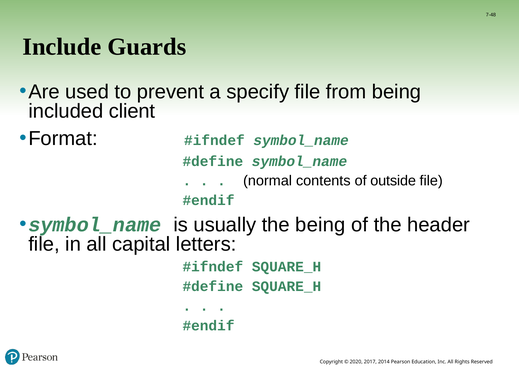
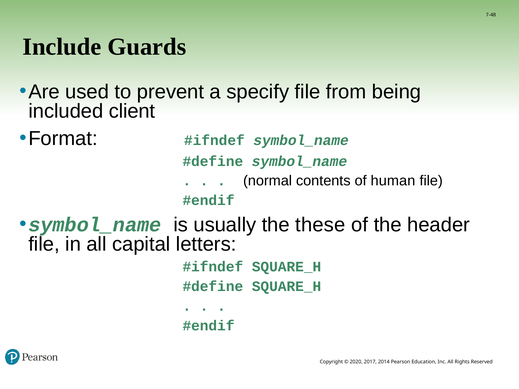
outside: outside -> human
the being: being -> these
